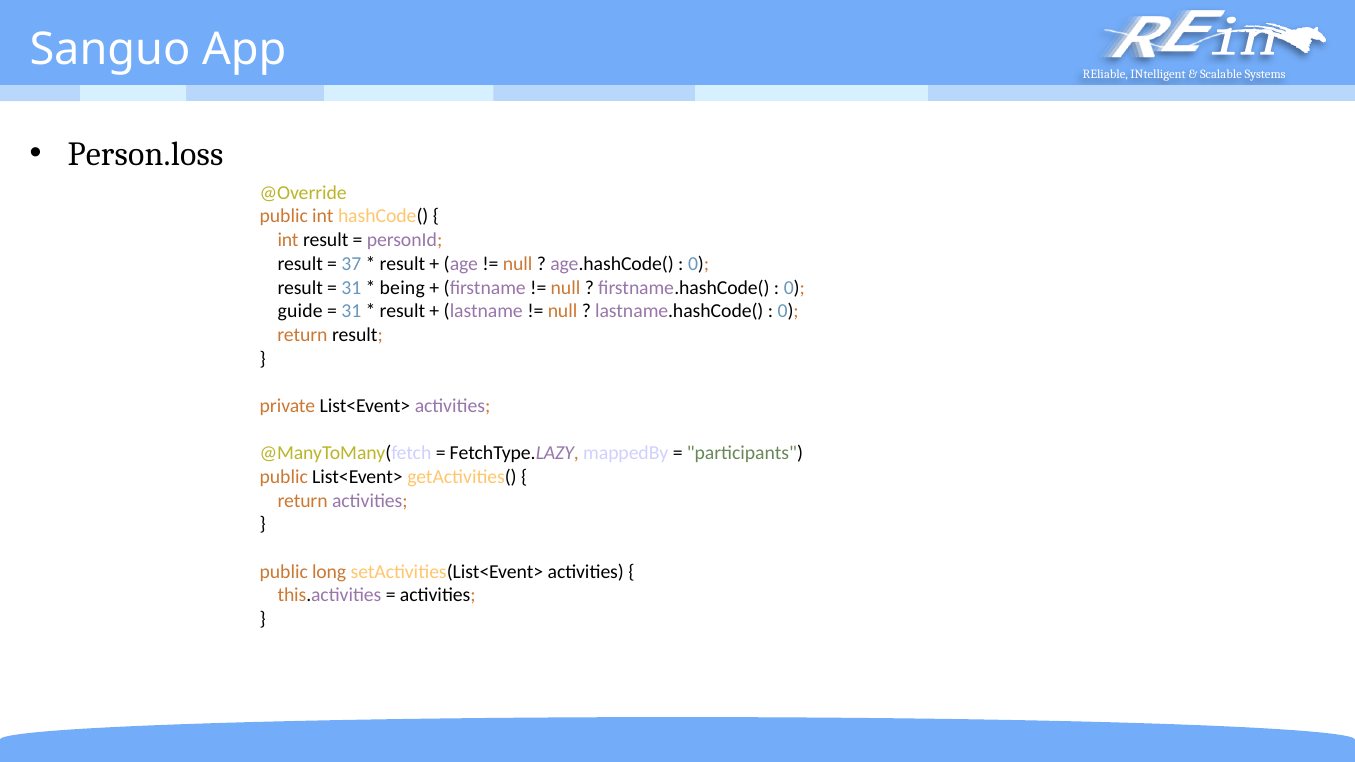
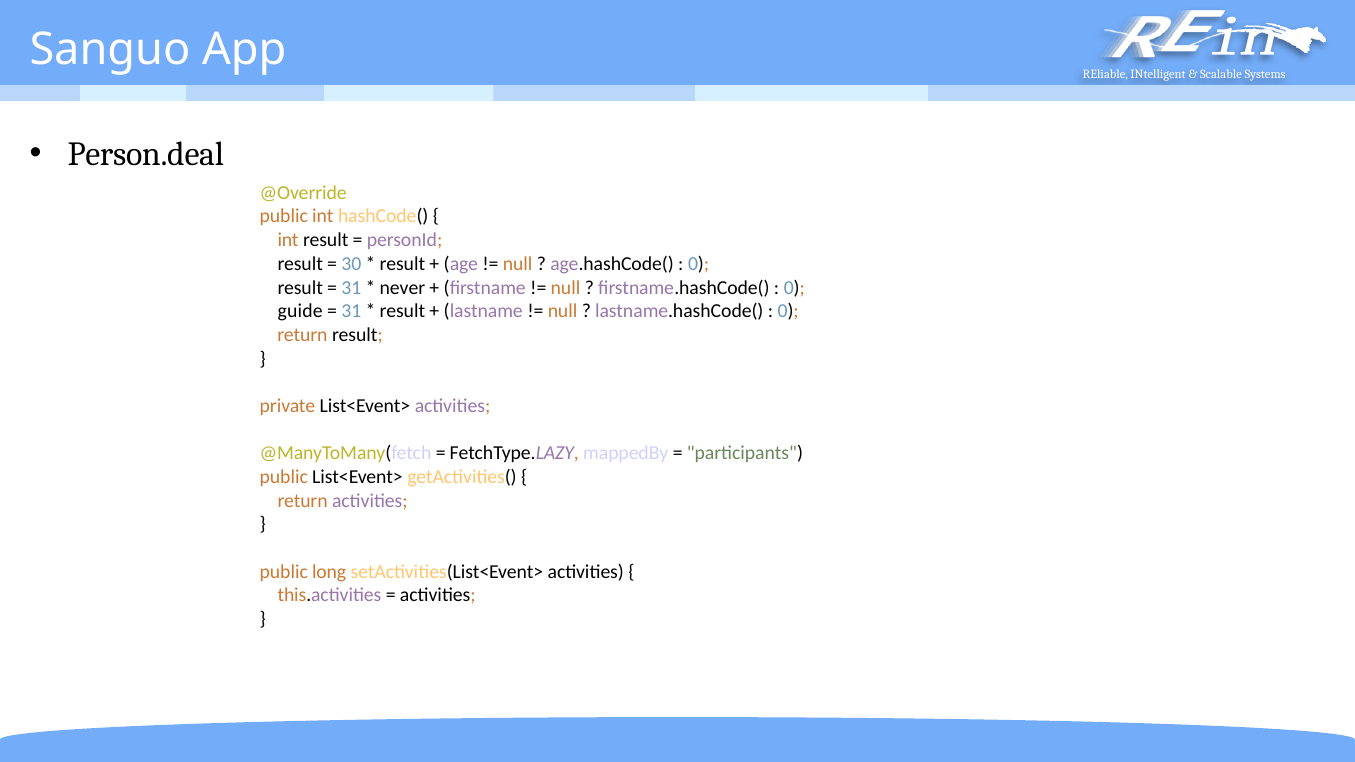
Person.loss: Person.loss -> Person.deal
37: 37 -> 30
being: being -> never
